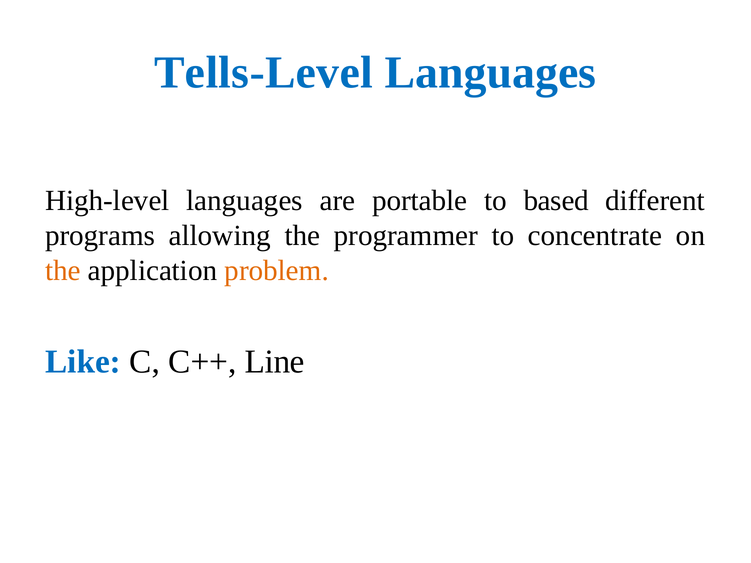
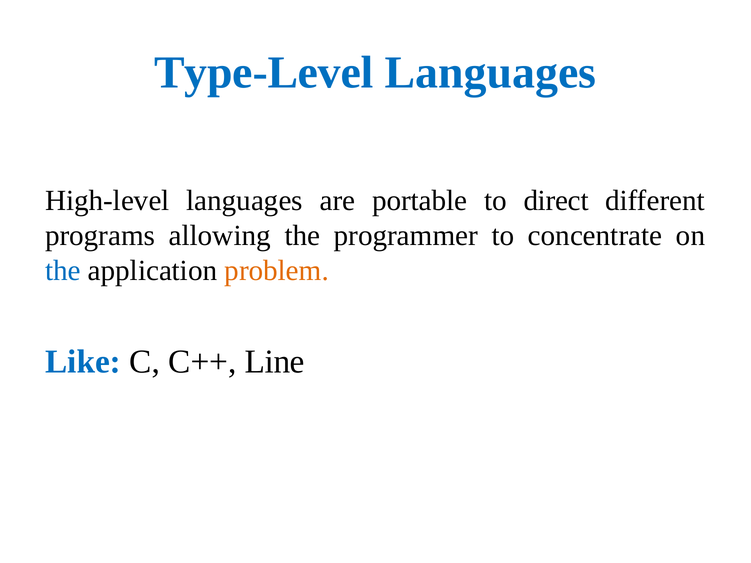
Tells-Level: Tells-Level -> Type-Level
based: based -> direct
the at (63, 271) colour: orange -> blue
